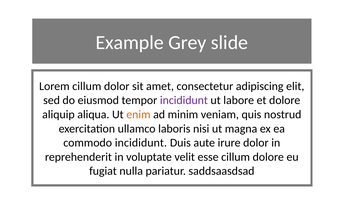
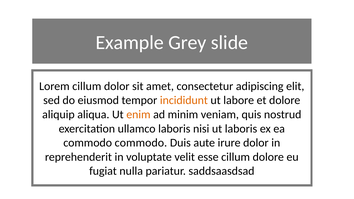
incididunt at (184, 100) colour: purple -> orange
ut magna: magna -> laboris
commodo incididunt: incididunt -> commodo
